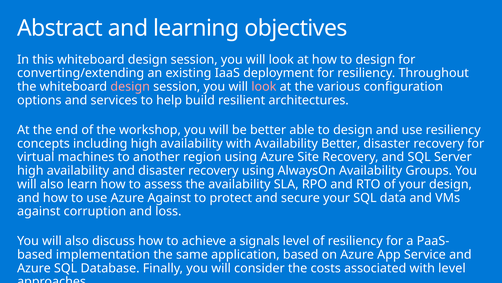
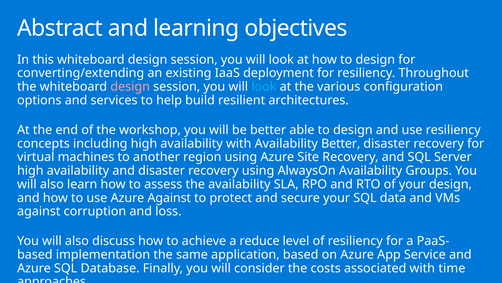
look at (264, 87) colour: pink -> light blue
signals: signals -> reduce
with level: level -> time
